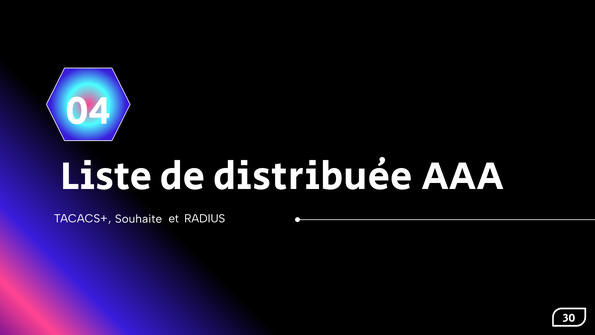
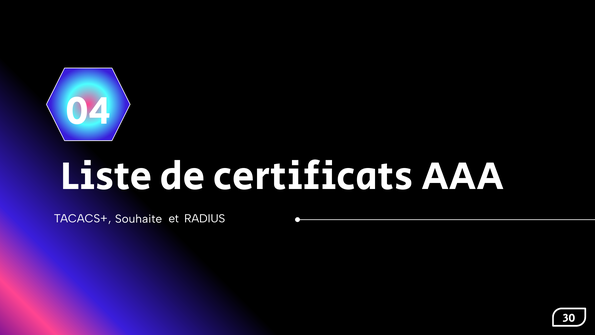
distribuée: distribuée -> certificats
